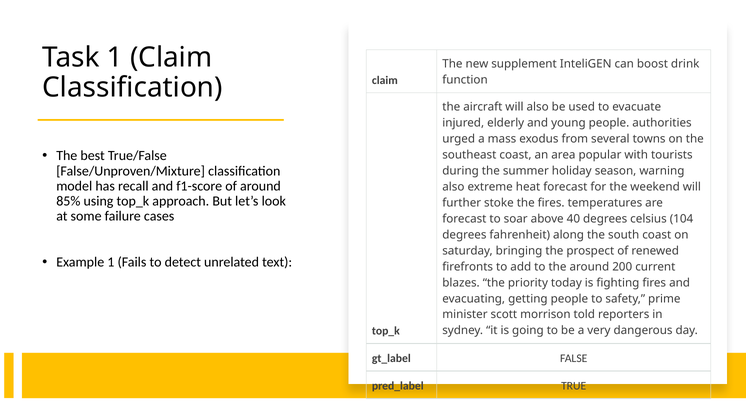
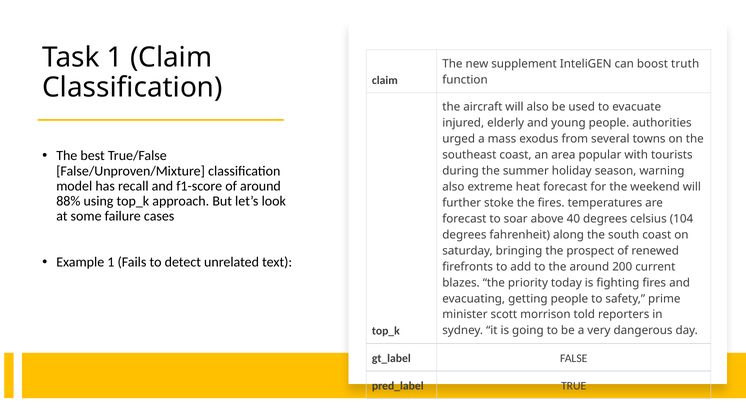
drink: drink -> truth
85%: 85% -> 88%
